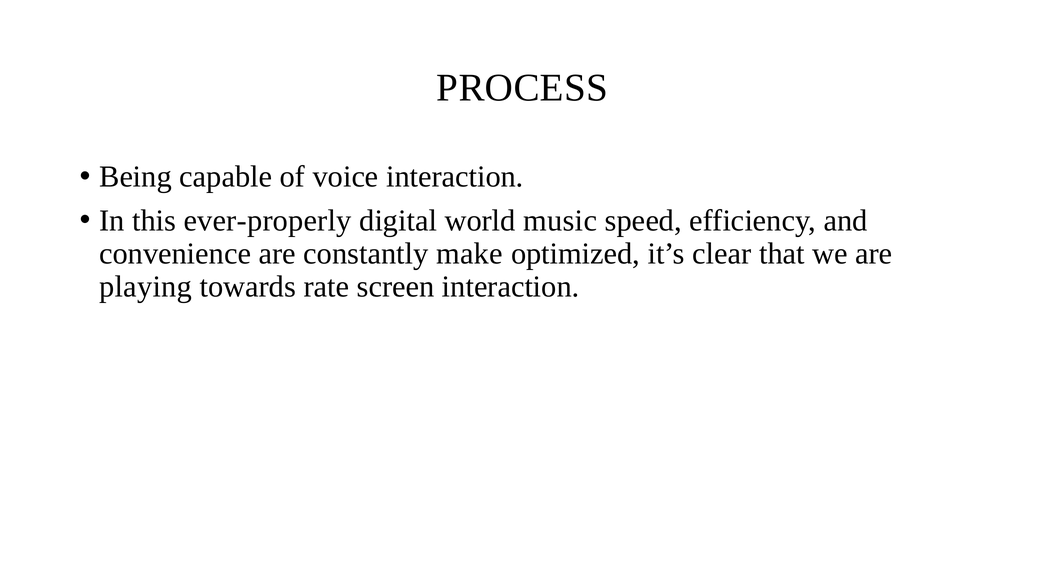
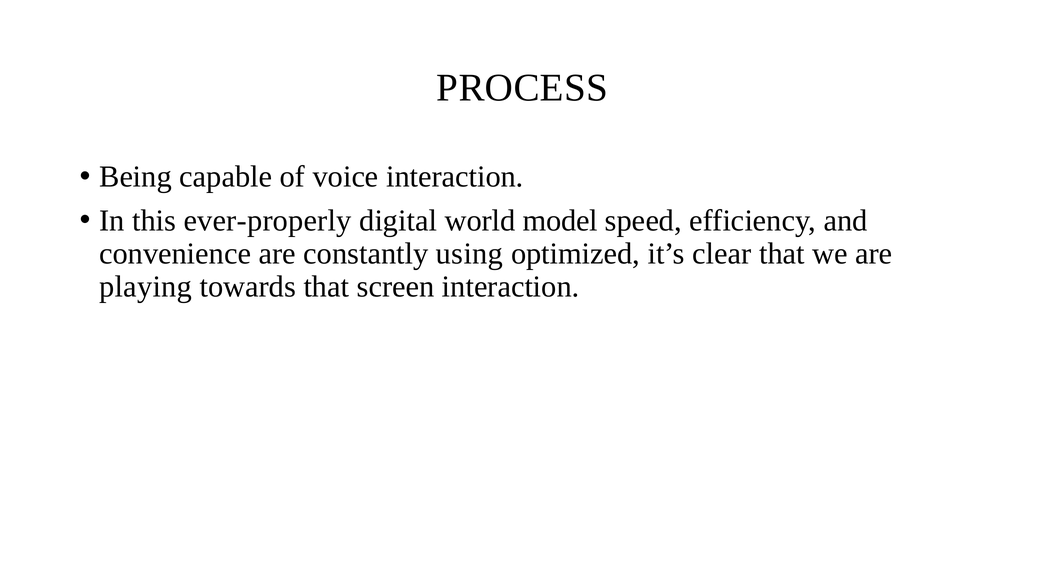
music: music -> model
make: make -> using
towards rate: rate -> that
